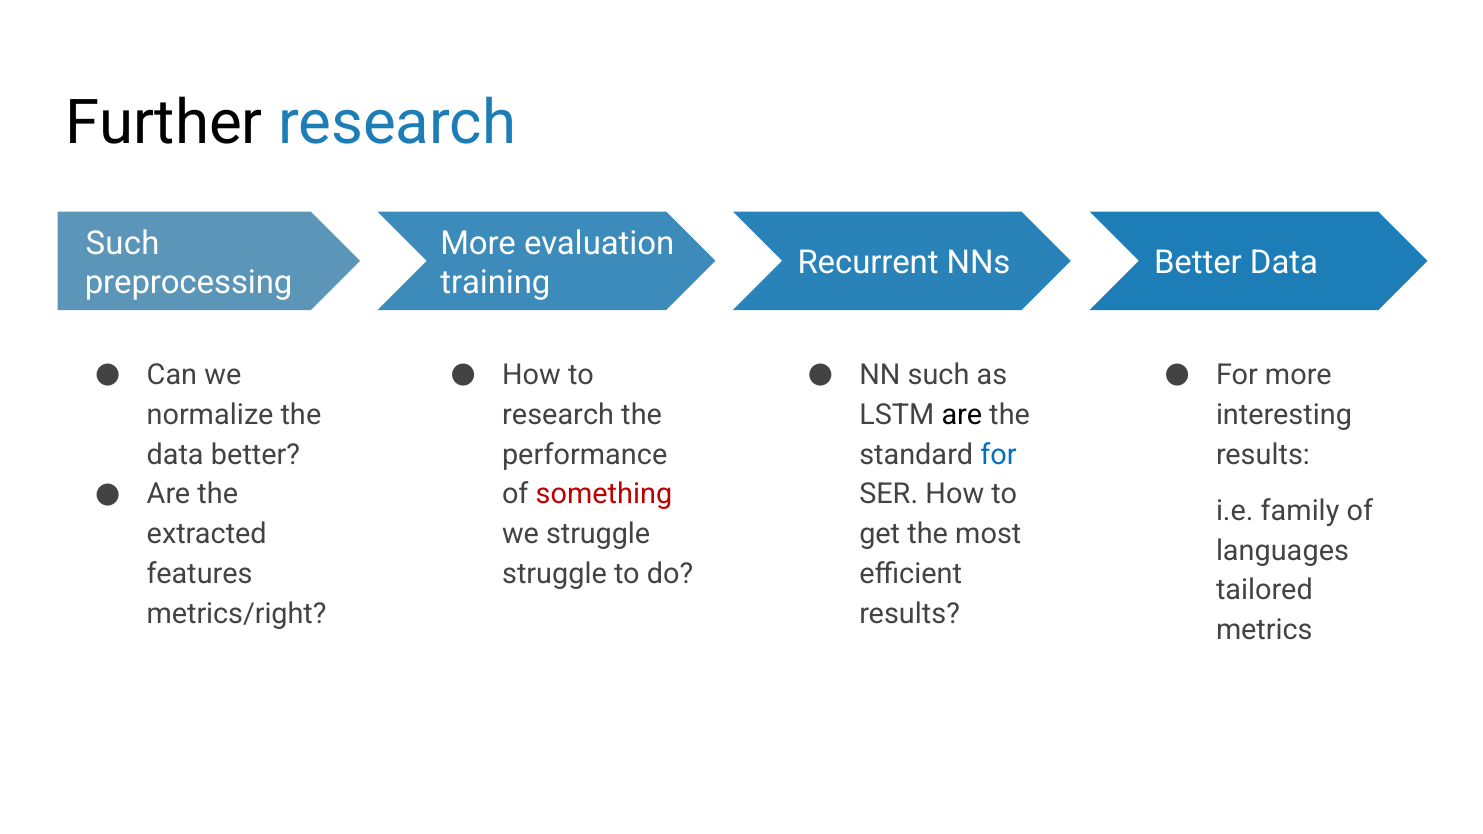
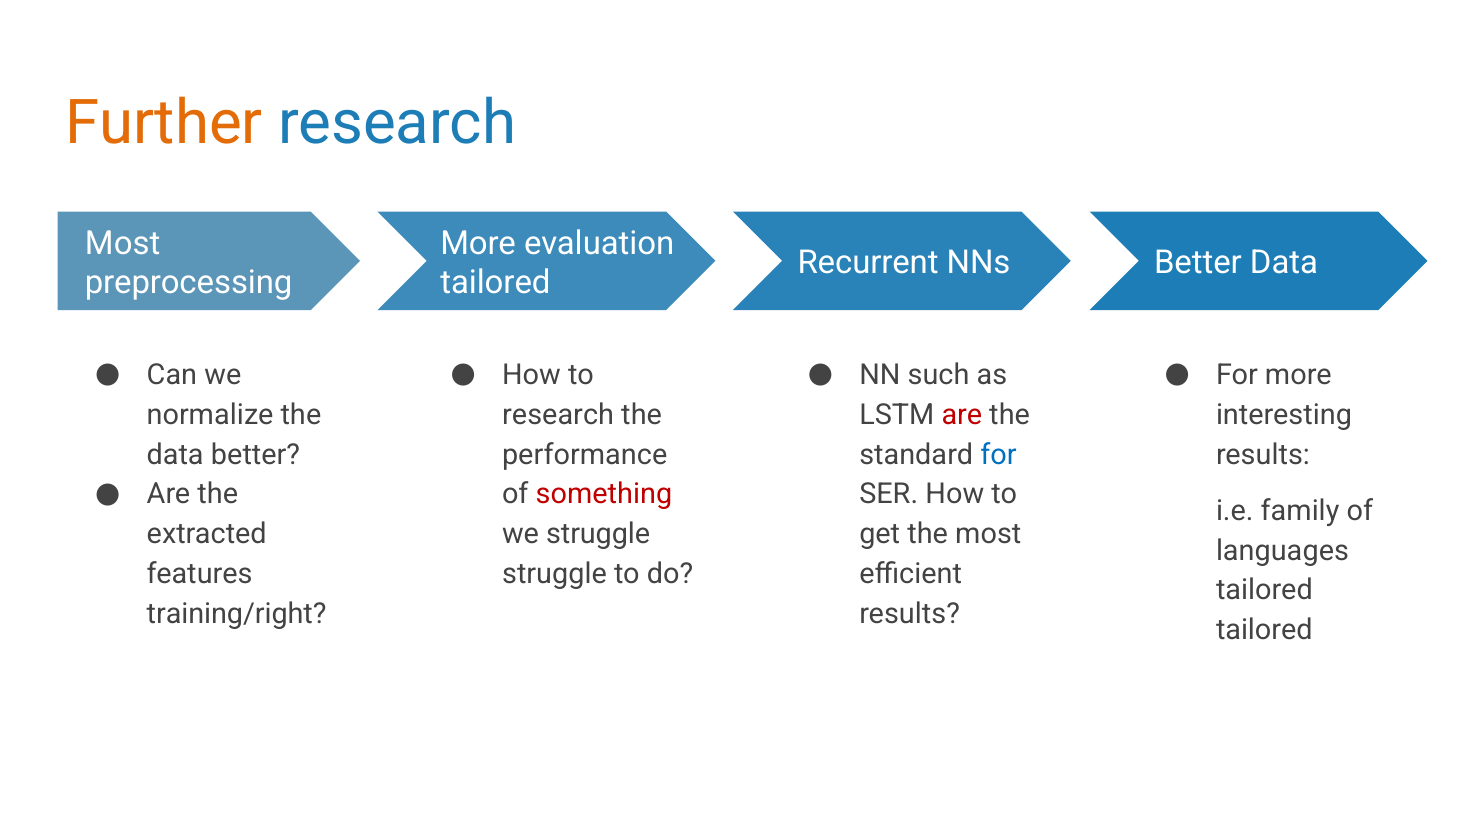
Further colour: black -> orange
Such at (123, 243): Such -> Most
training at (495, 283): training -> tailored
are at (962, 415) colour: black -> red
metrics/right: metrics/right -> training/right
metrics at (1264, 630): metrics -> tailored
